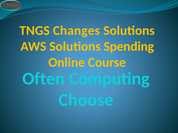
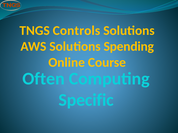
Changes: Changes -> Controls
Choose: Choose -> Specific
